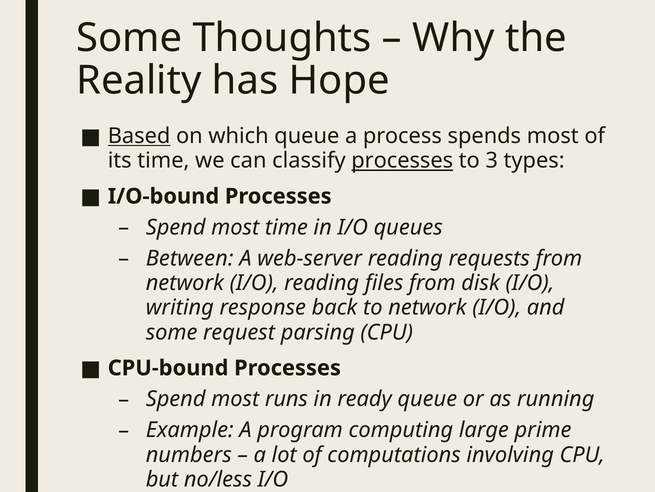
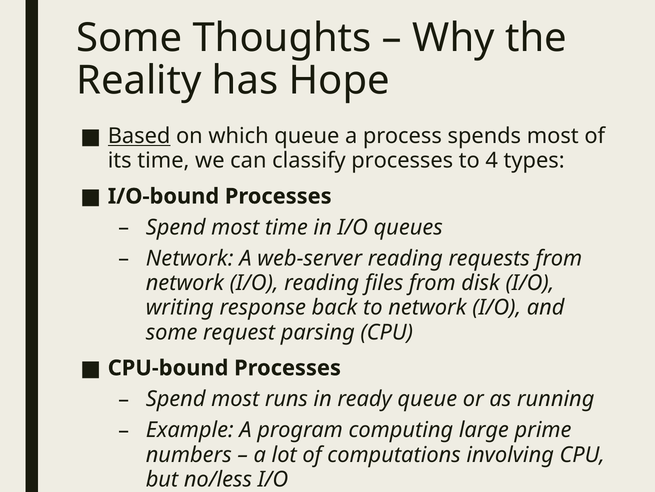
processes at (402, 160) underline: present -> none
3: 3 -> 4
Between at (190, 258): Between -> Network
